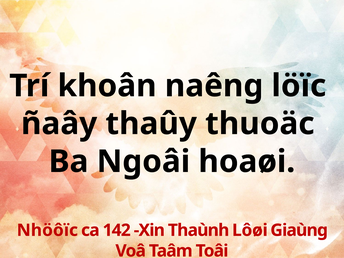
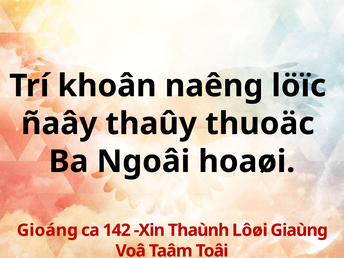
Nhöôïc: Nhöôïc -> Gioáng
